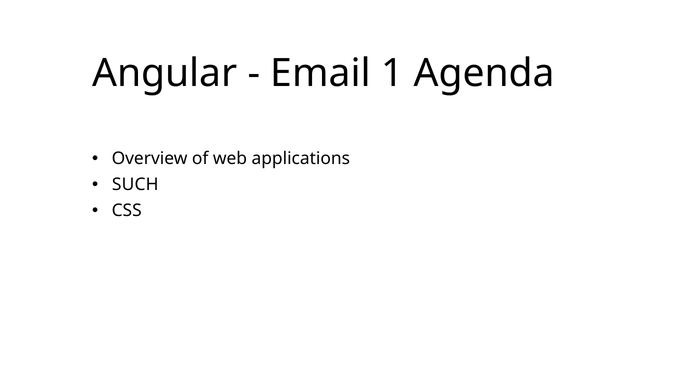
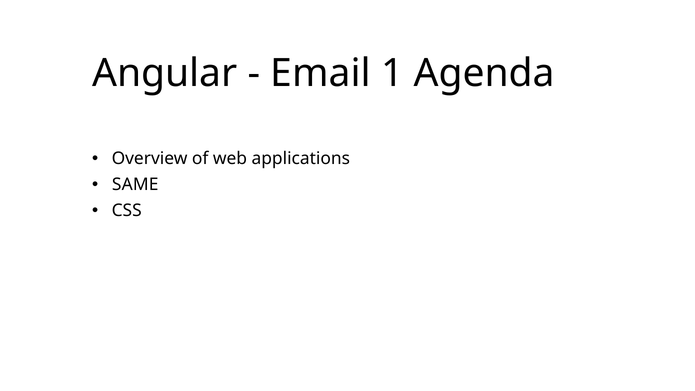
SUCH: SUCH -> SAME
